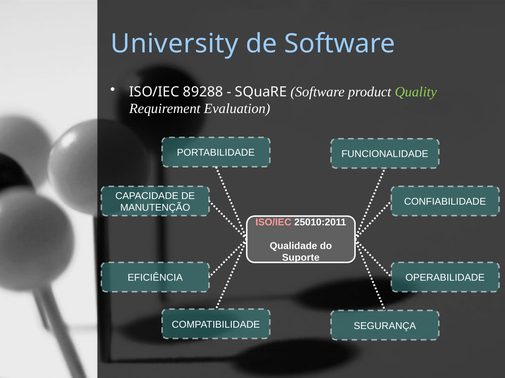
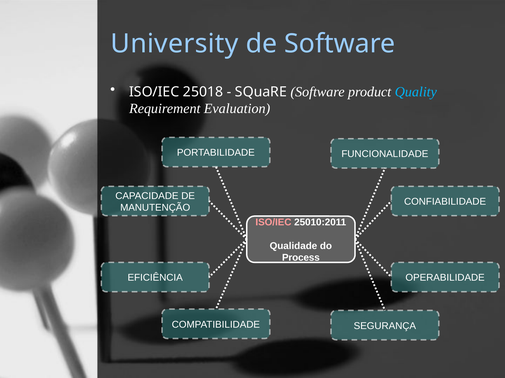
89288: 89288 -> 25018
Quality colour: light green -> light blue
Suporte: Suporte -> Process
